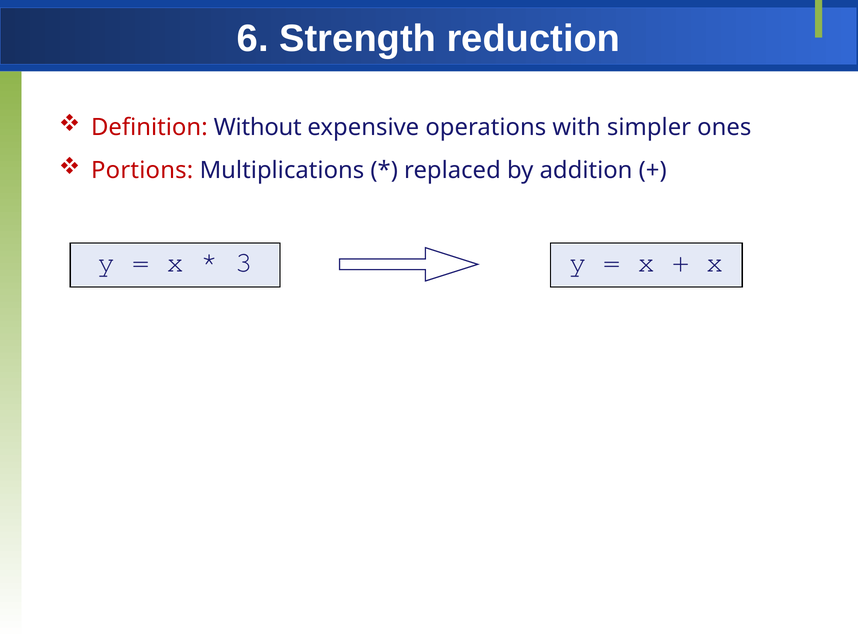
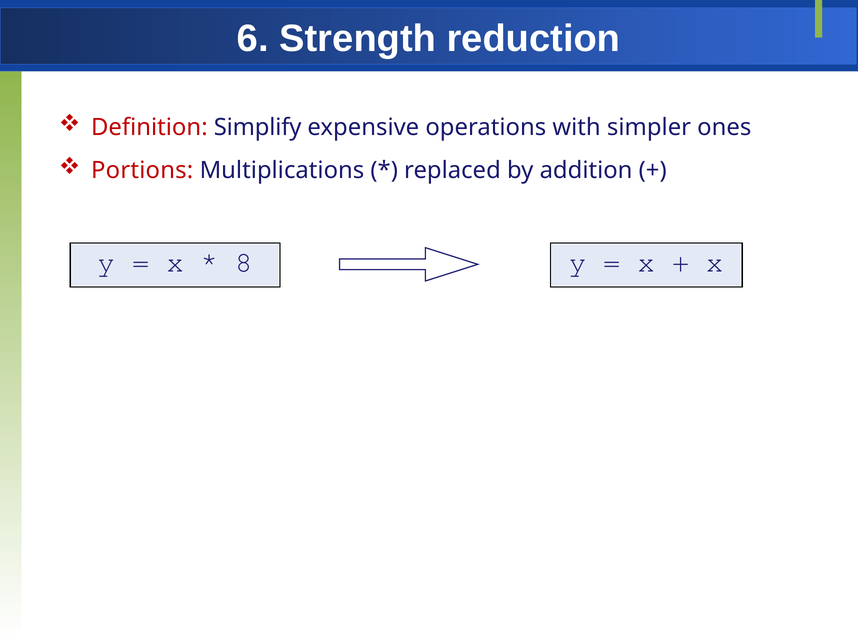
Without: Without -> Simplify
3: 3 -> 8
